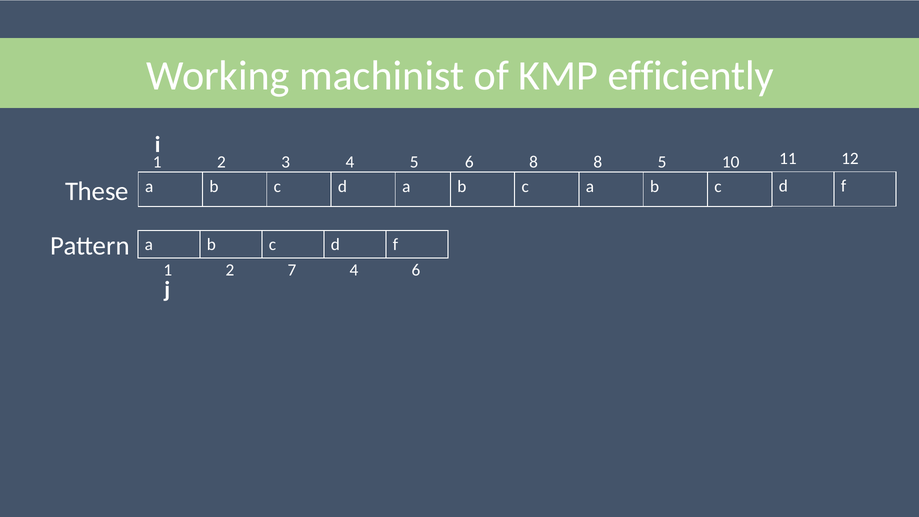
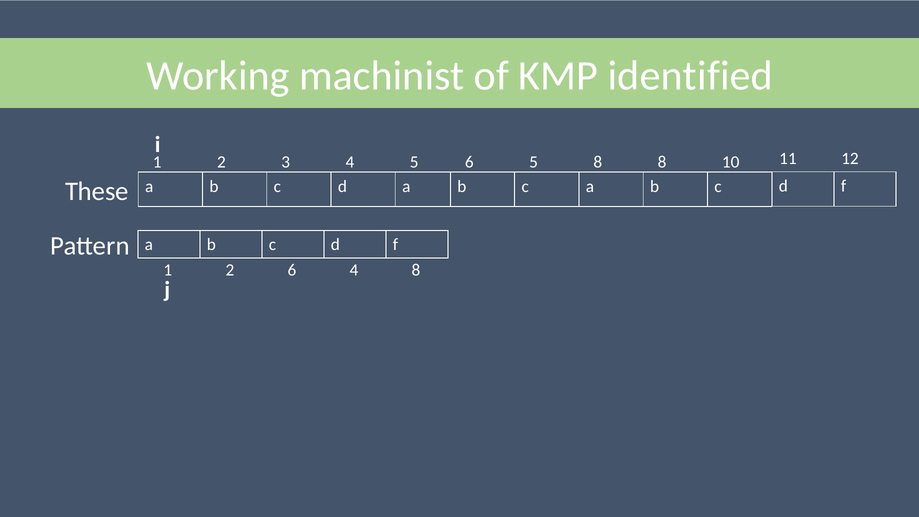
efficiently: efficiently -> identified
6 8: 8 -> 5
8 5: 5 -> 8
2 7: 7 -> 6
4 6: 6 -> 8
